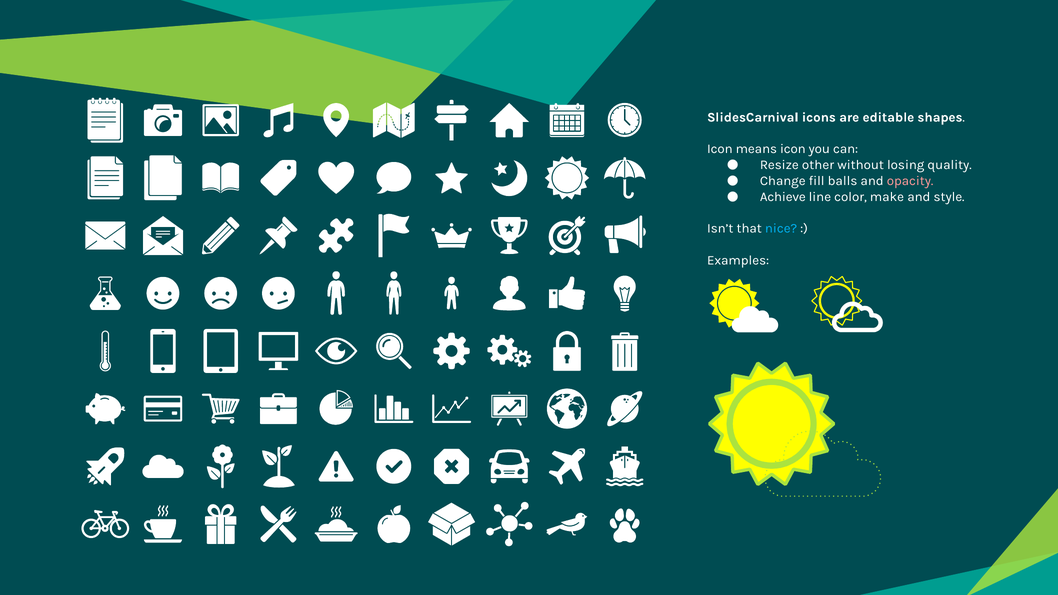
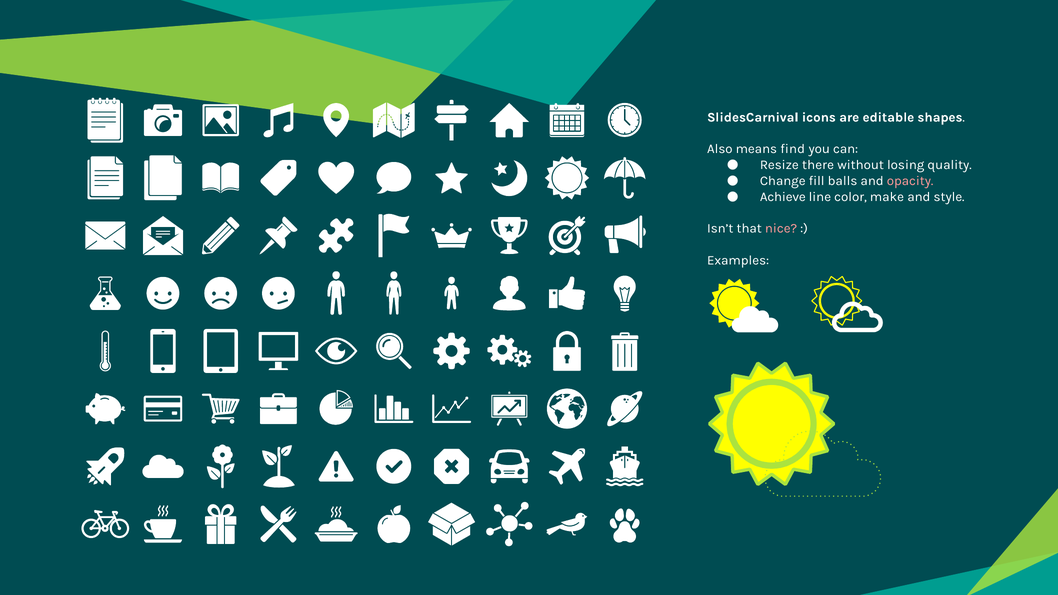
Icon at (720, 149): Icon -> Also
means icon: icon -> find
other: other -> there
nice colour: light blue -> pink
